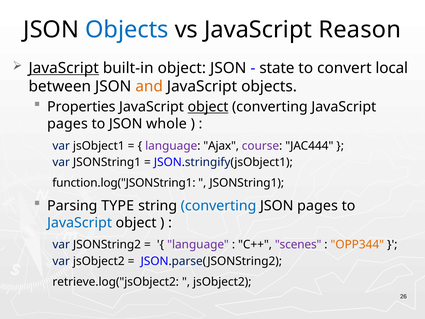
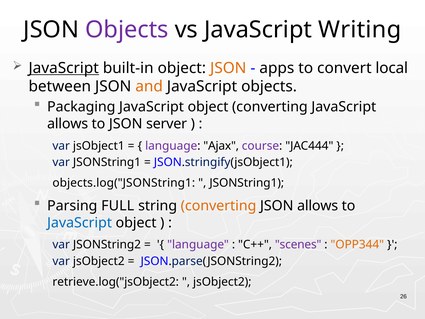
Objects at (127, 30) colour: blue -> purple
Reason: Reason -> Writing
JSON at (228, 68) colour: black -> orange
state: state -> apps
Properties: Properties -> Packaging
object at (208, 107) underline: present -> none
pages at (67, 124): pages -> allows
whole: whole -> server
function.log("JSONString1: function.log("JSONString1 -> objects.log("JSONString1
TYPE: TYPE -> FULL
converting at (219, 206) colour: blue -> orange
JSON pages: pages -> allows
